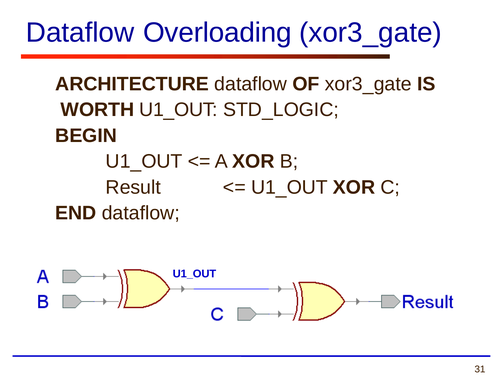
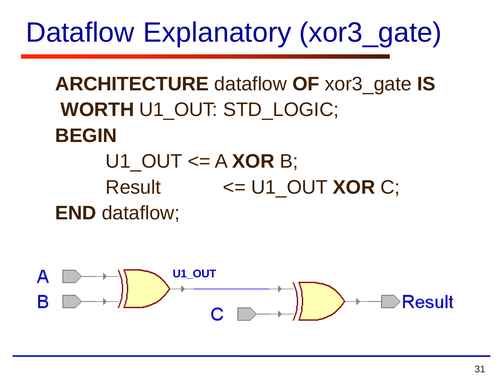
Overloading: Overloading -> Explanatory
